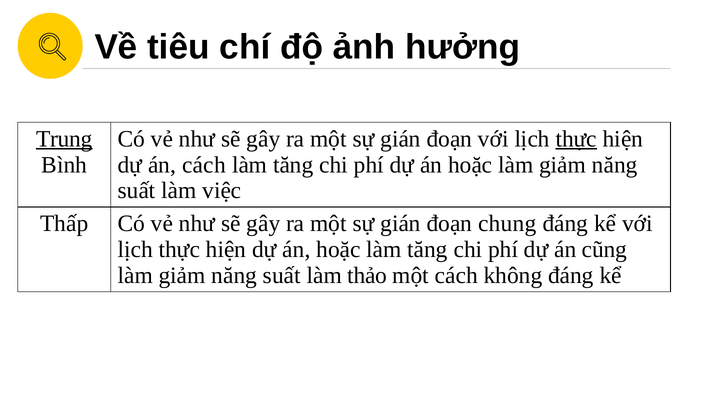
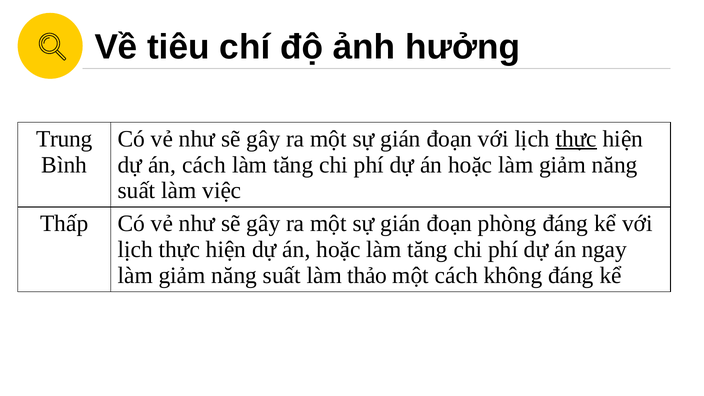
Trung underline: present -> none
chung: chung -> phòng
cũng: cũng -> ngay
